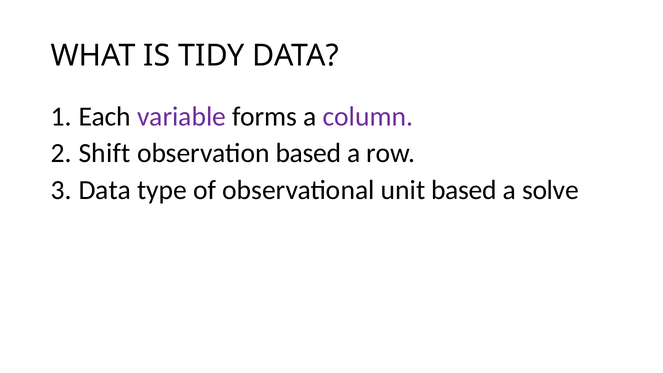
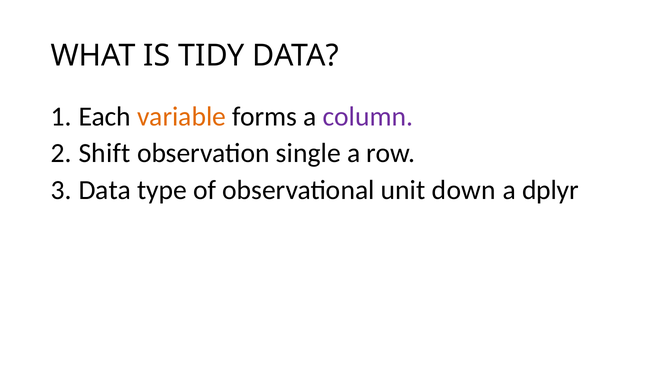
variable colour: purple -> orange
observation based: based -> single
unit based: based -> down
solve: solve -> dplyr
